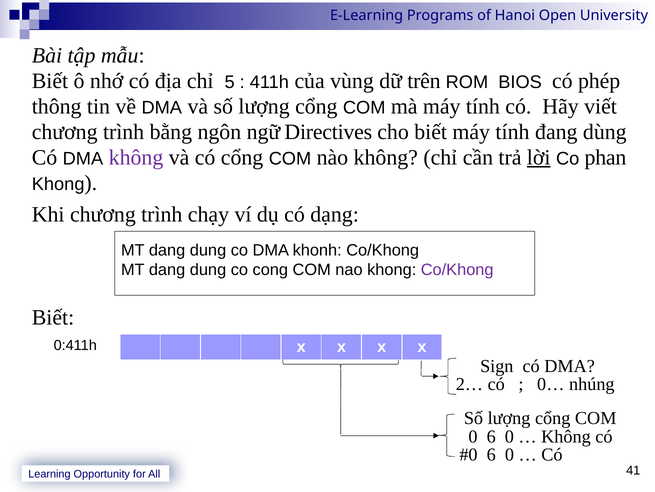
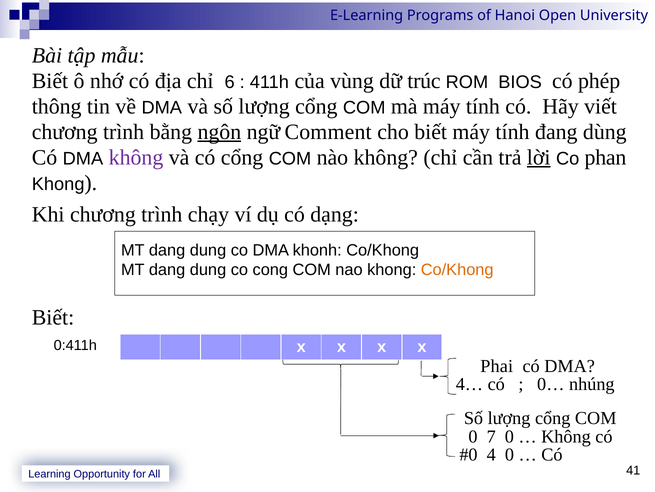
5: 5 -> 6
trên: trên -> trúc
ngôn underline: none -> present
Directives: Directives -> Comment
Co/Khong at (457, 269) colour: purple -> orange
Sign: Sign -> Phai
2…: 2… -> 4…
0 6: 6 -> 7
6 at (491, 454): 6 -> 4
